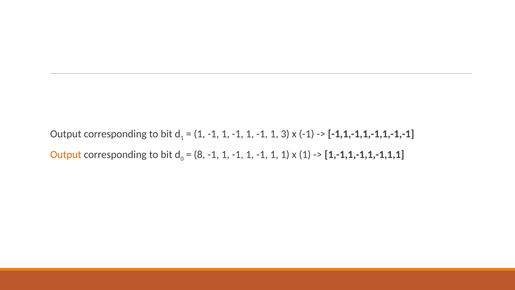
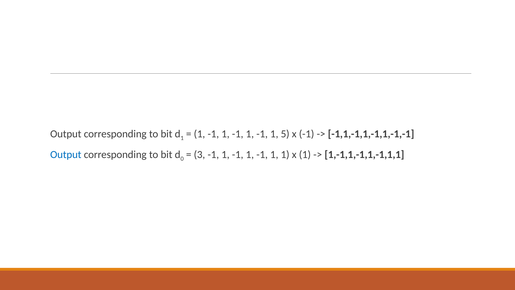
3: 3 -> 5
Output at (66, 155) colour: orange -> blue
8: 8 -> 3
